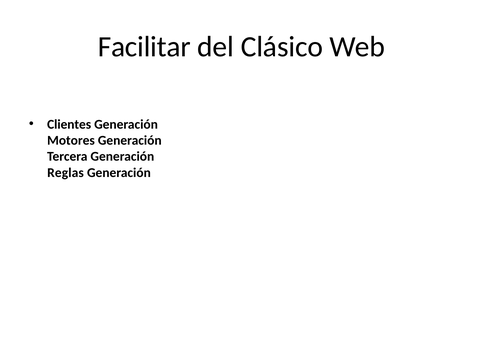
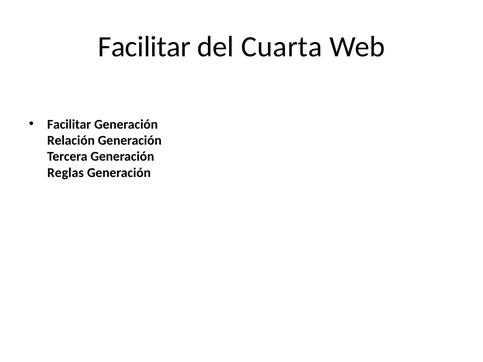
Clásico: Clásico -> Cuarta
Clientes at (69, 124): Clientes -> Facilitar
Motores: Motores -> Relación
